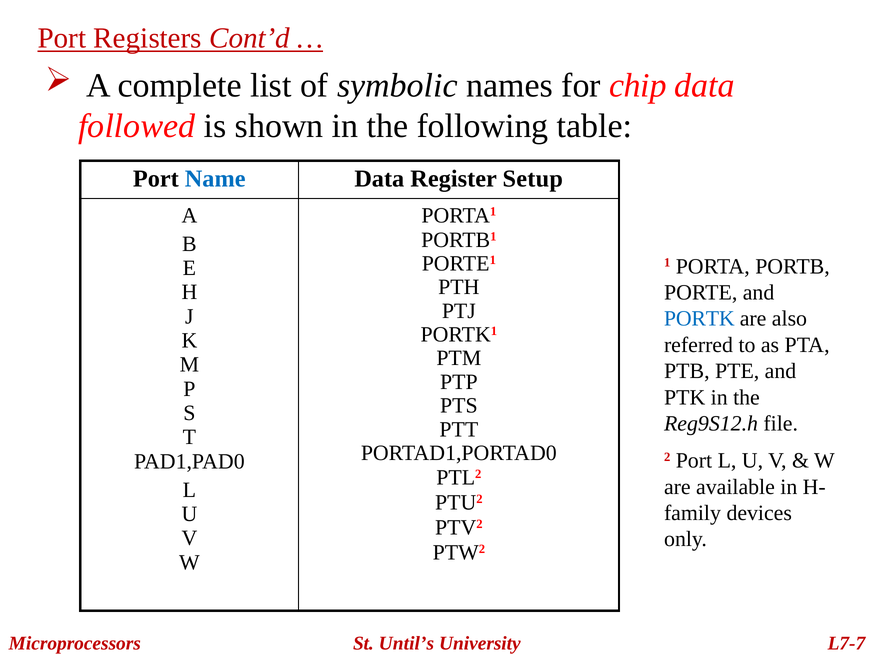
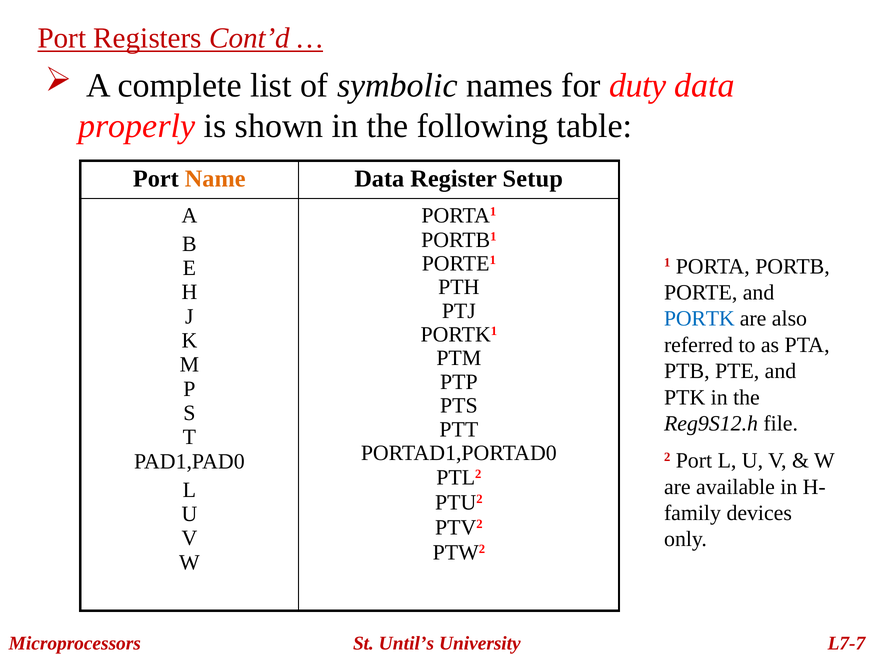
chip: chip -> duty
followed: followed -> properly
Name colour: blue -> orange
